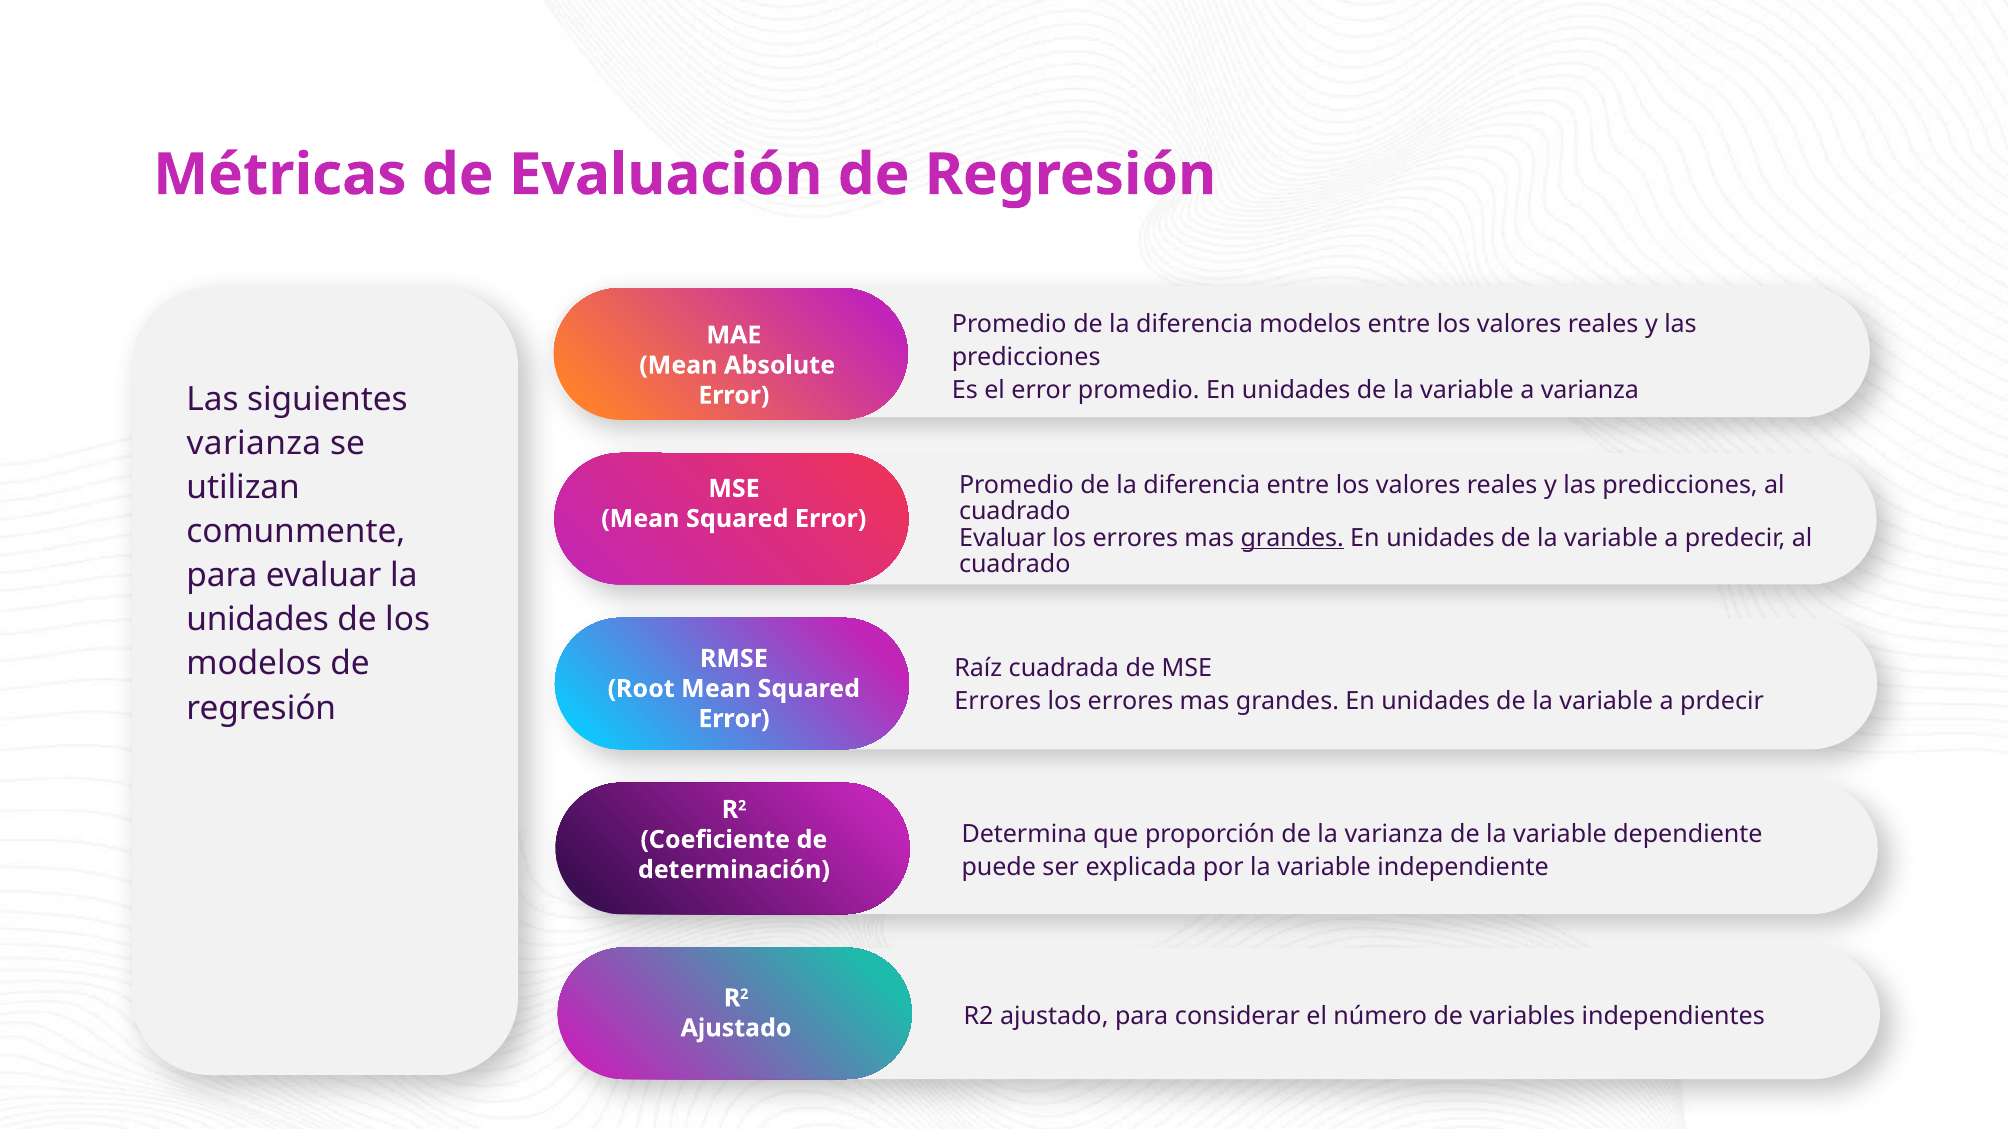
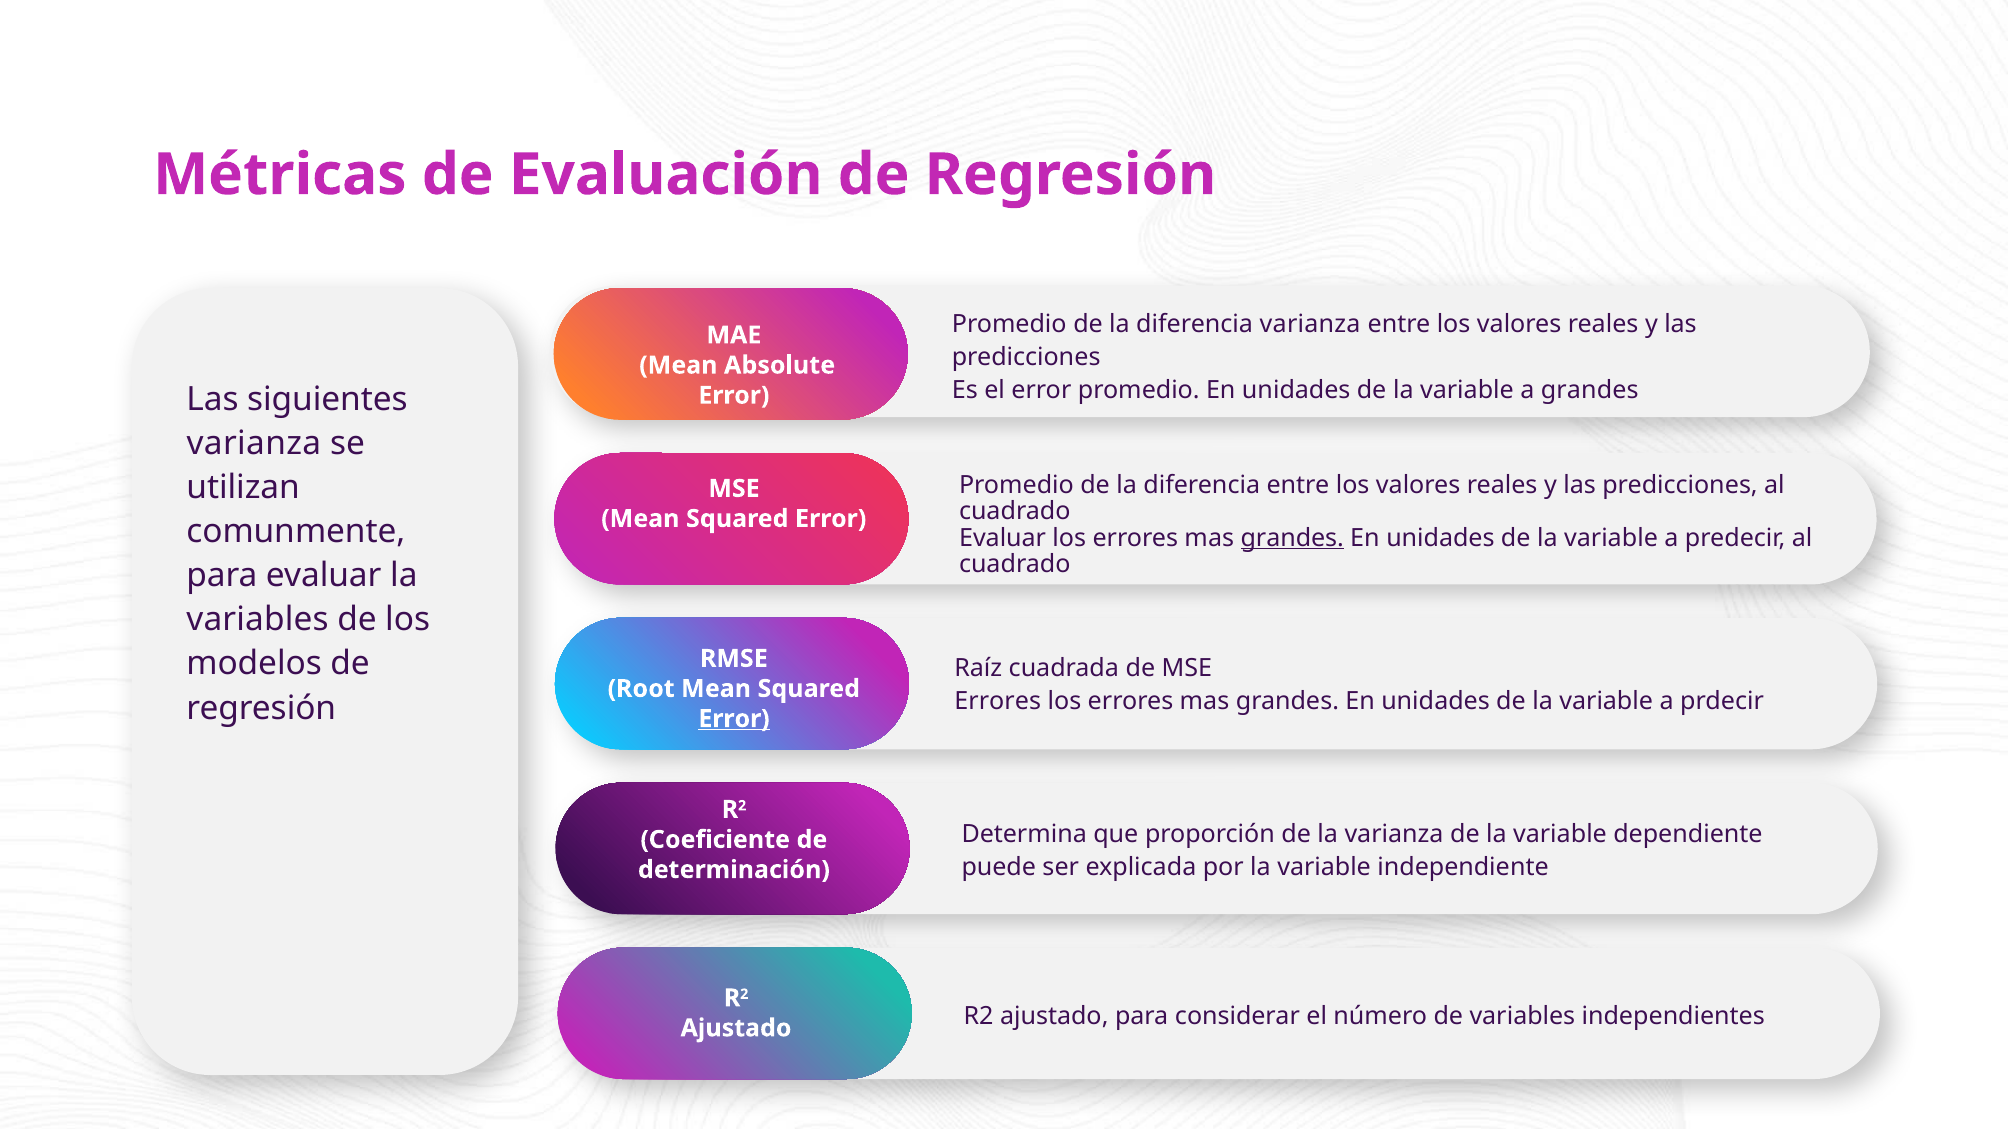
diferencia modelos: modelos -> varianza
a varianza: varianza -> grandes
unidades at (258, 620): unidades -> variables
Error at (734, 719) underline: none -> present
